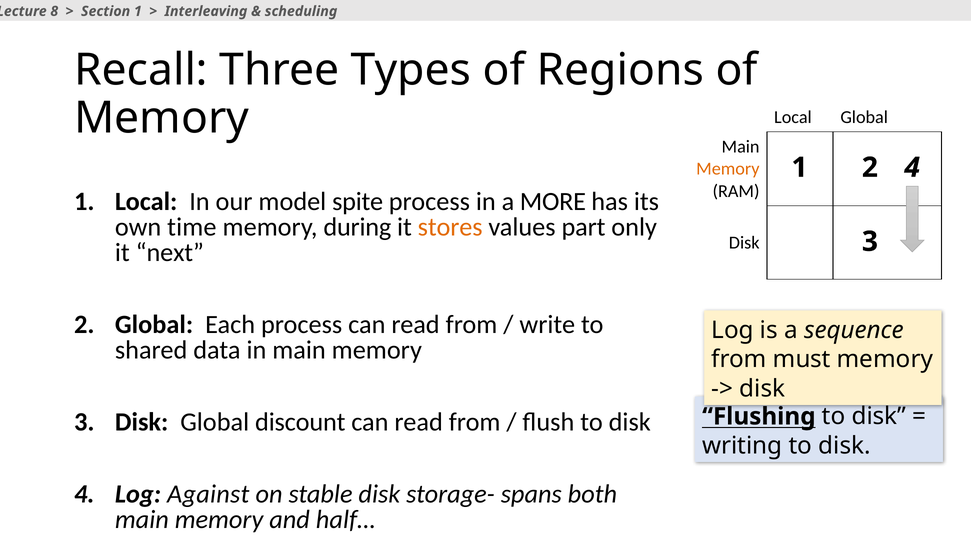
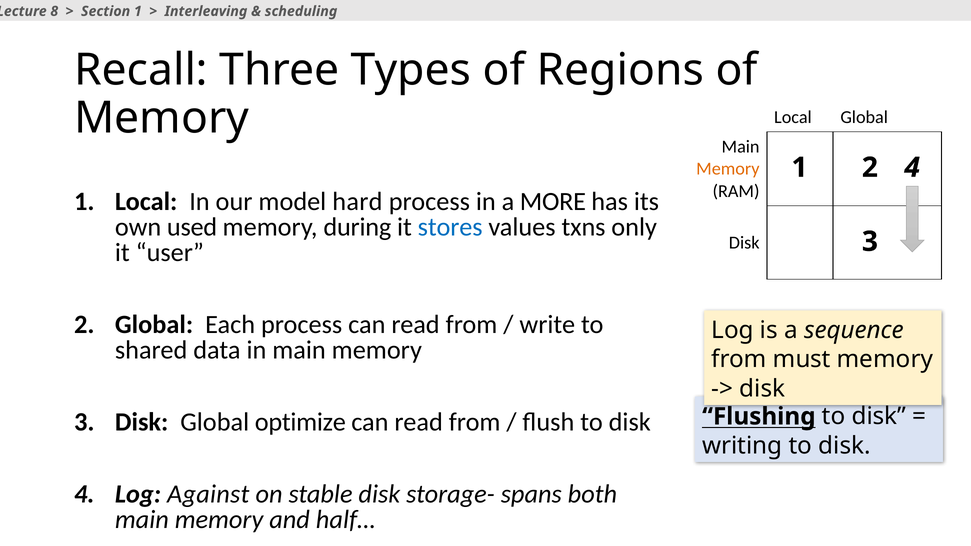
spite: spite -> hard
time: time -> used
stores colour: orange -> blue
part: part -> txns
next: next -> user
discount: discount -> optimize
